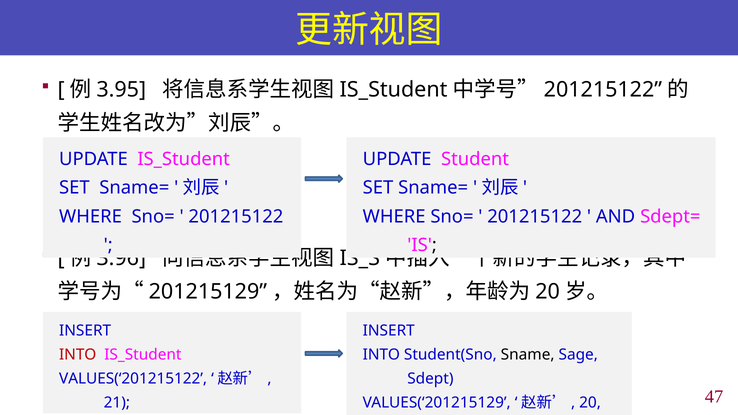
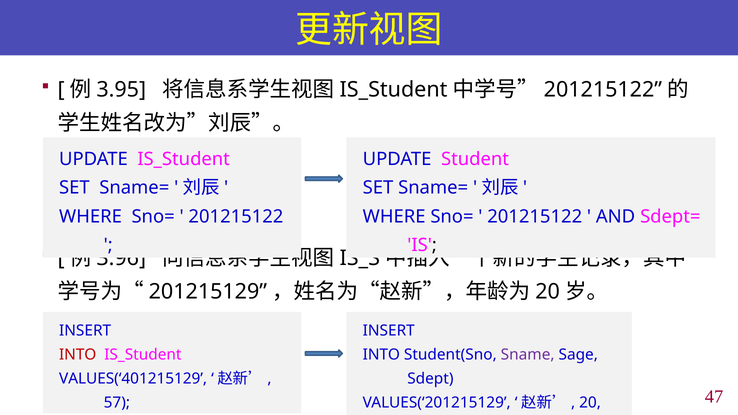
Sname colour: black -> purple
VALUES(‘201215122: VALUES(‘201215122 -> VALUES(‘401215129
21: 21 -> 57
